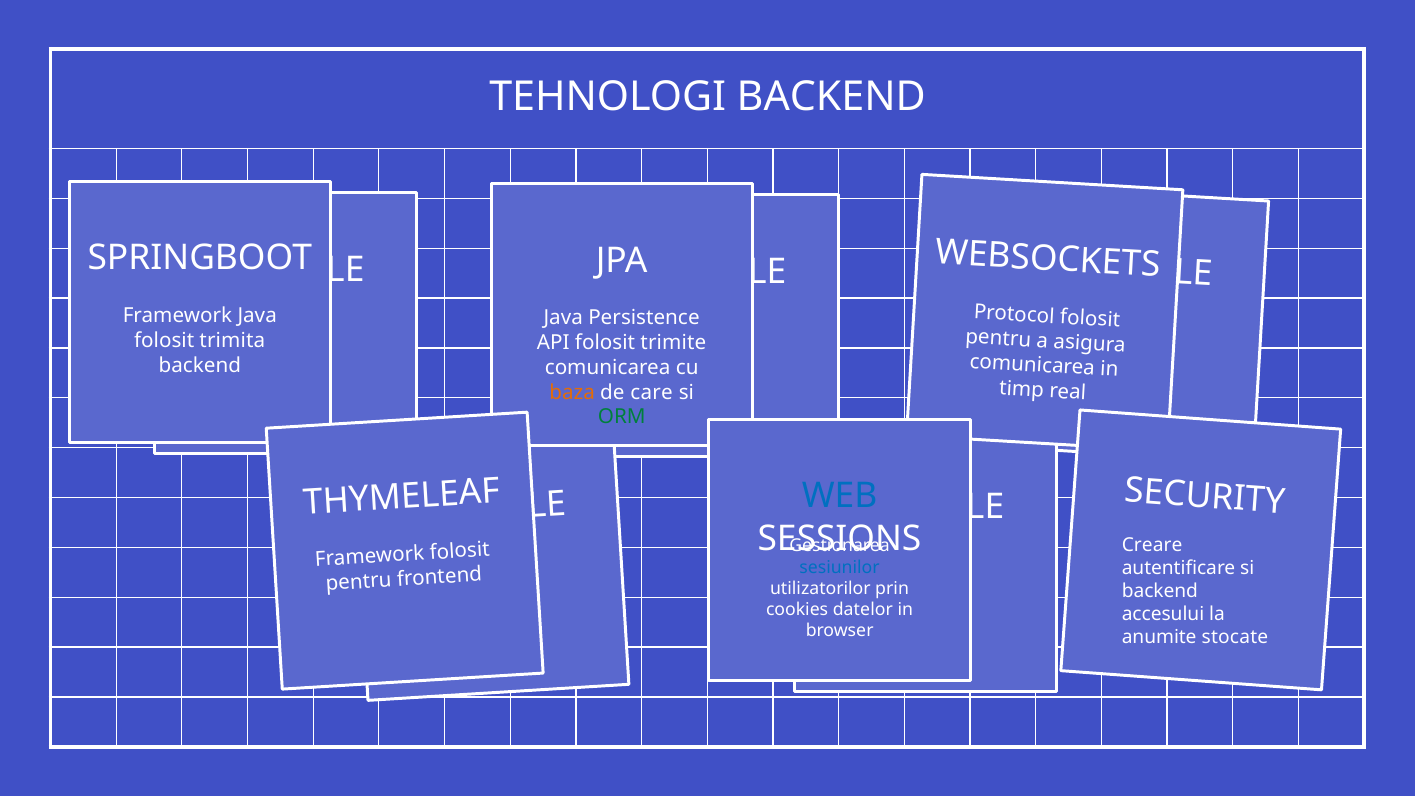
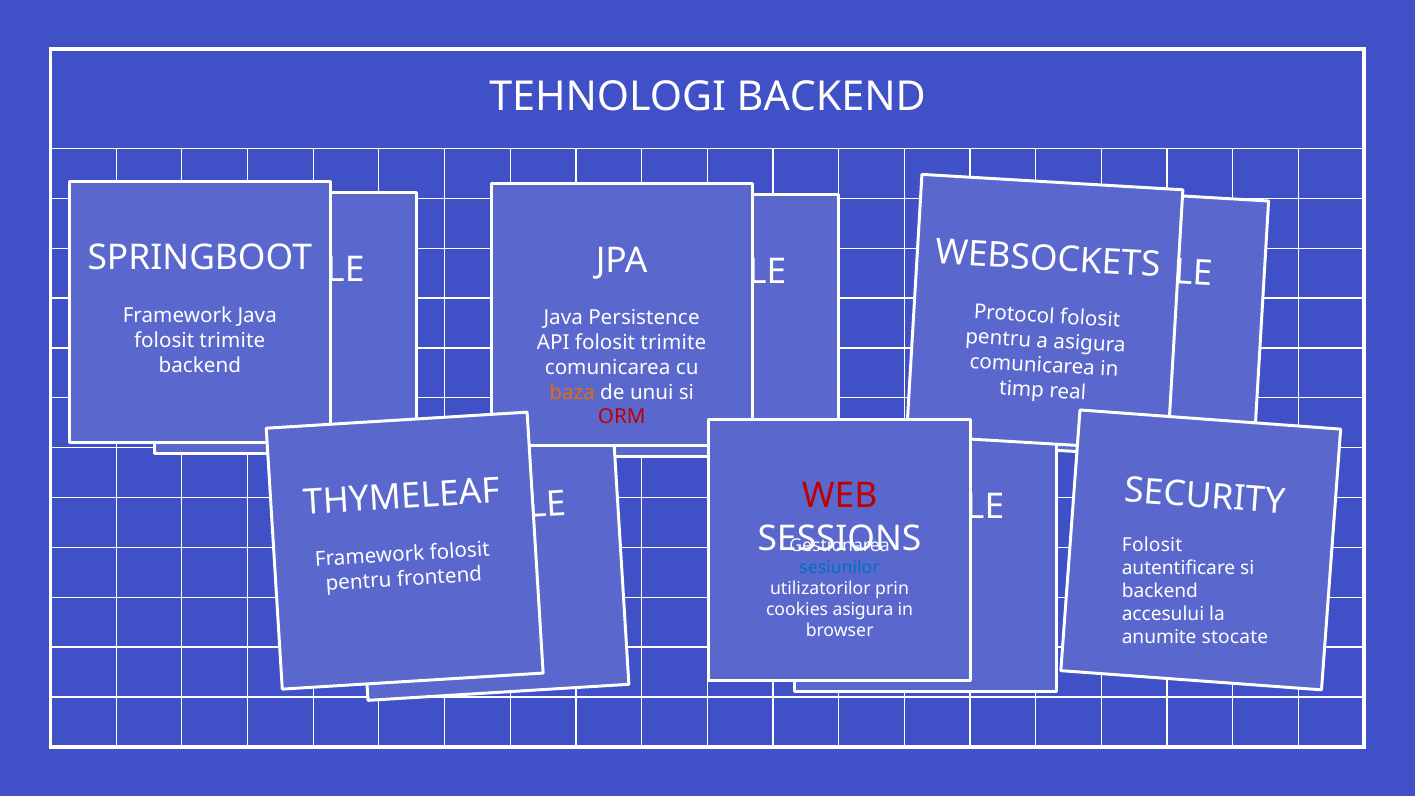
trimita at (232, 340): trimita -> trimite
care: care -> unui
ORM colour: green -> red
WEB colour: blue -> red
Creare at (1152, 545): Creare -> Folosit
cookies datelor: datelor -> asigura
